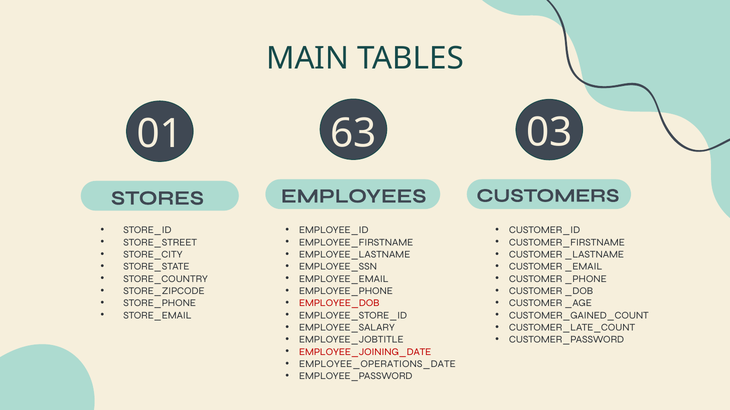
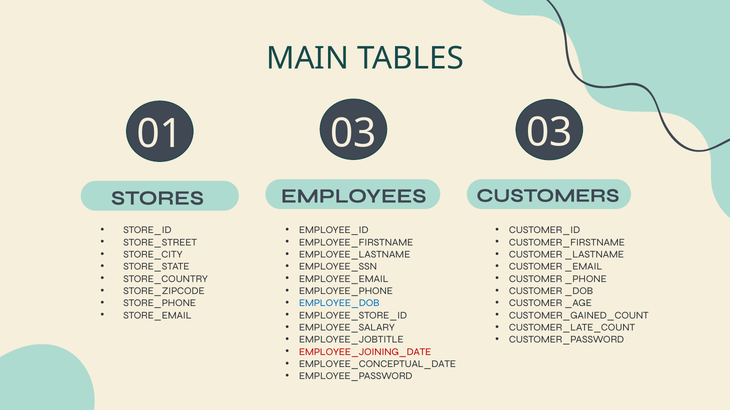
01 63: 63 -> 03
EMPLOYEE_DOB colour: red -> blue
EMPLOYEE_OPERATIONS_DATE: EMPLOYEE_OPERATIONS_DATE -> EMPLOYEE_CONCEPTUAL_DATE
